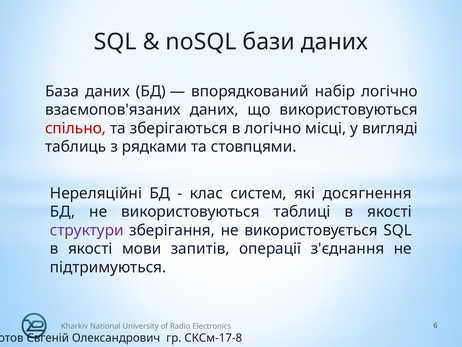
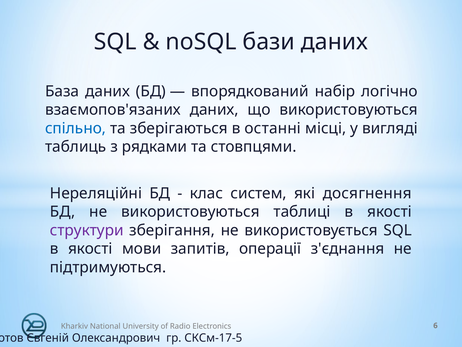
спільно colour: red -> blue
в логічно: логічно -> останні
СКСм-17-8: СКСм-17-8 -> СКСм-17-5
